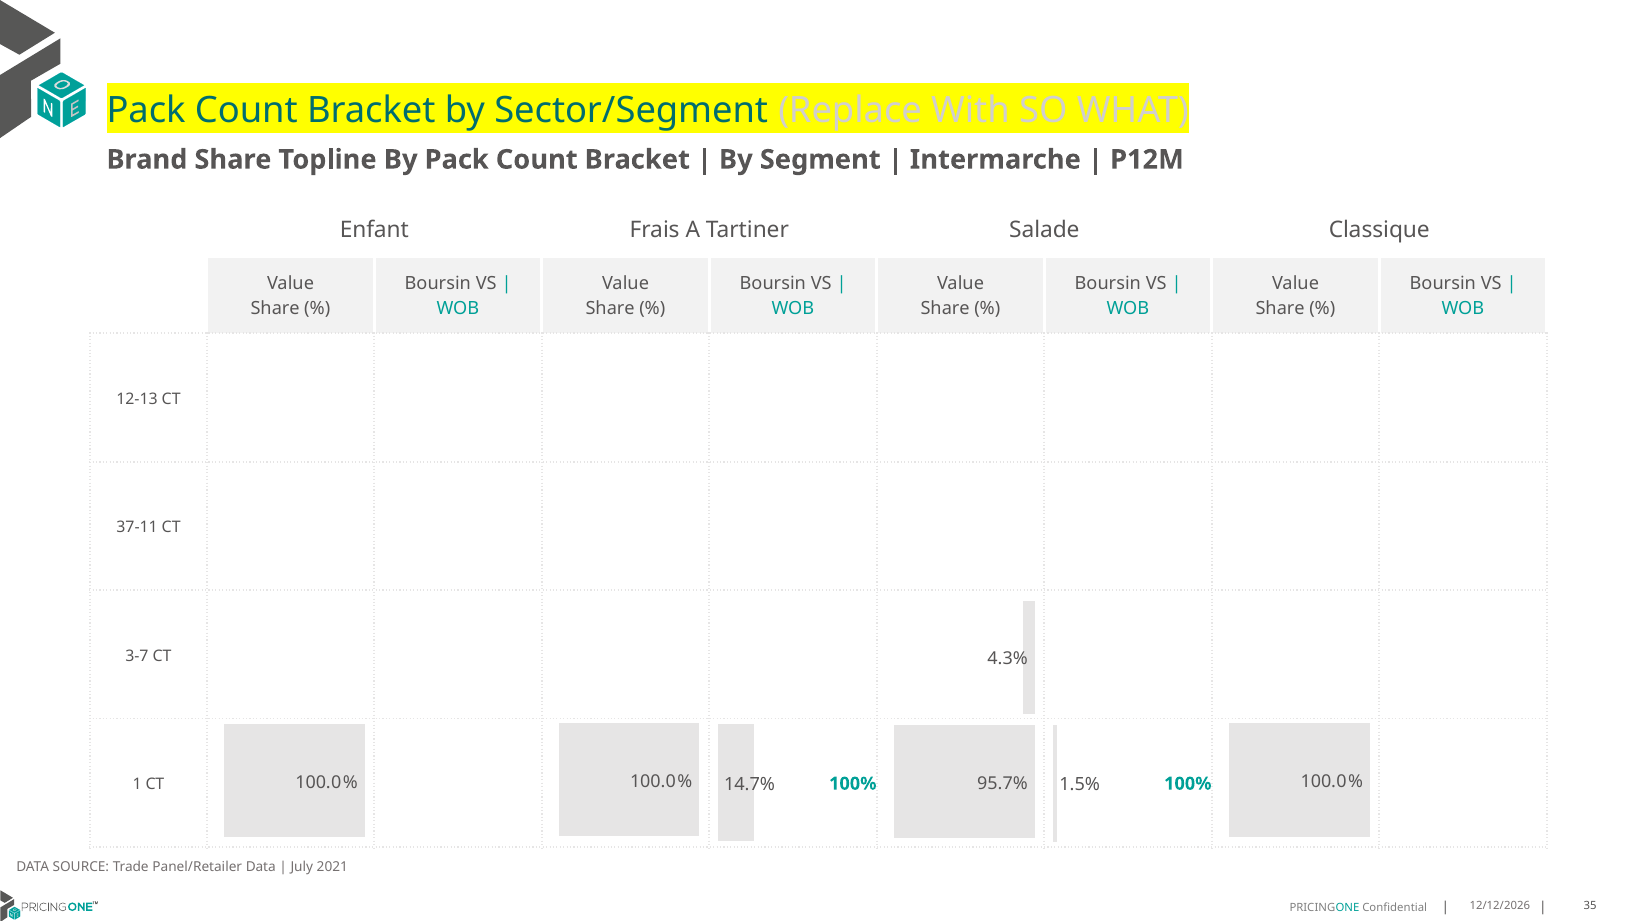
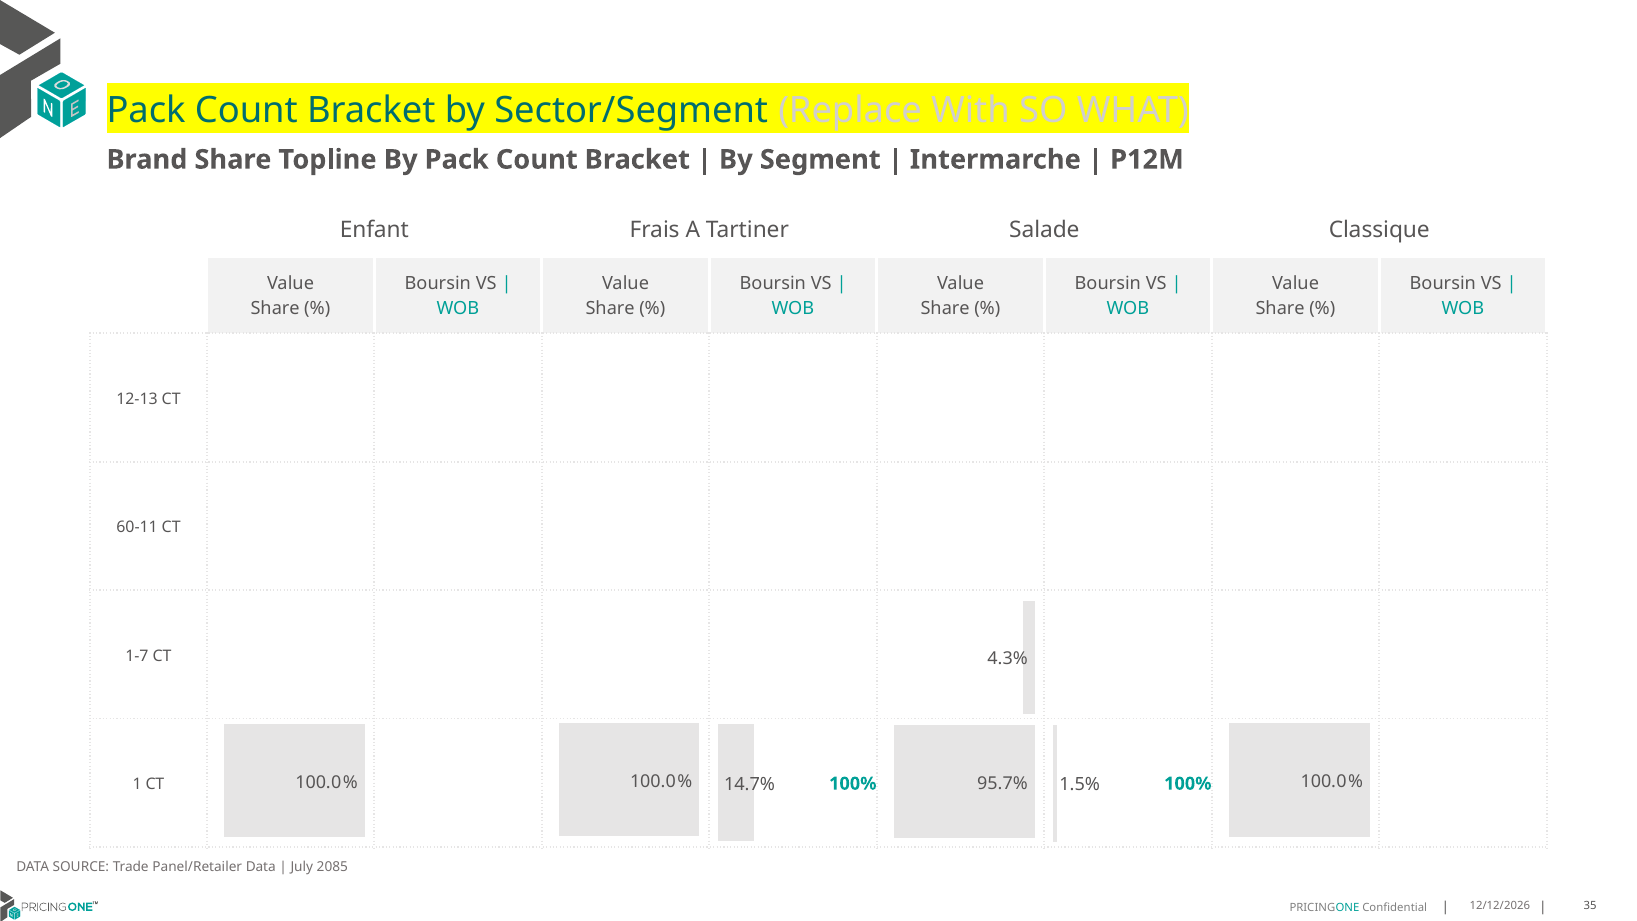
37-11: 37-11 -> 60-11
3-7: 3-7 -> 1-7
2021: 2021 -> 2085
